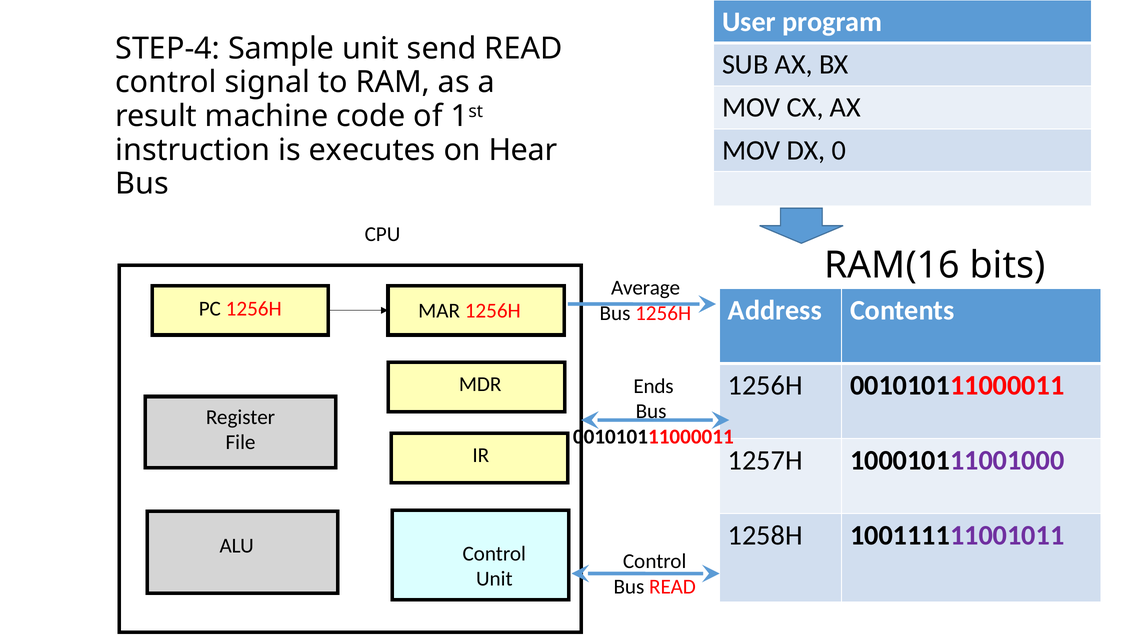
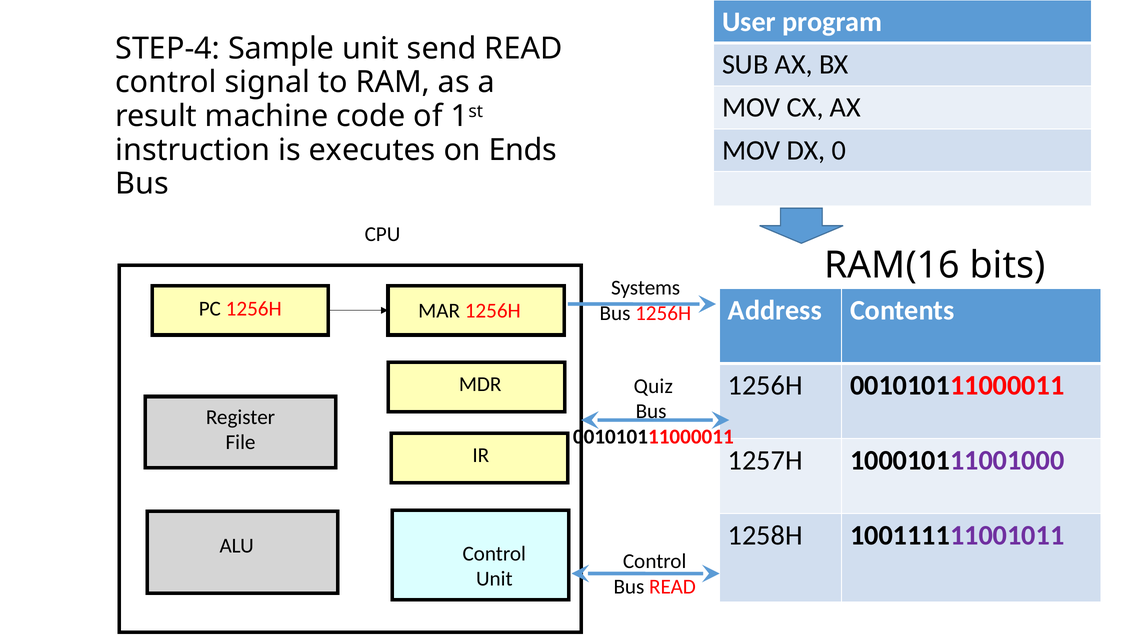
Hear: Hear -> Ends
Average: Average -> Systems
Ends: Ends -> Quiz
